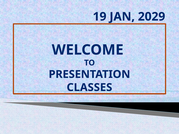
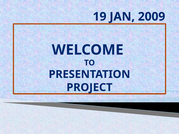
2029: 2029 -> 2009
CLASSES: CLASSES -> PROJECT
